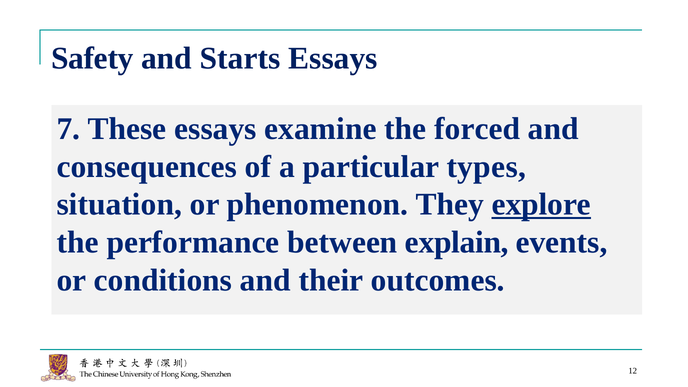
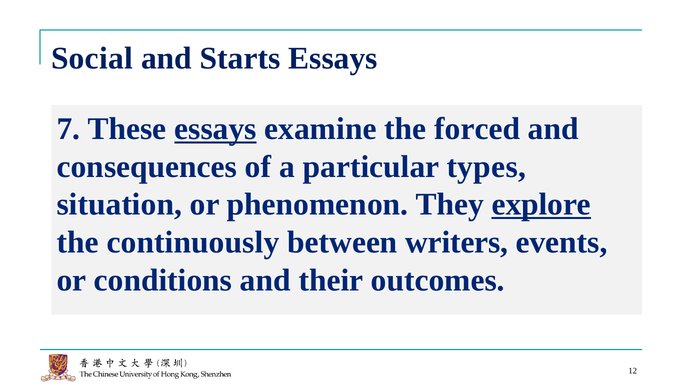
Safety: Safety -> Social
essays at (215, 129) underline: none -> present
performance: performance -> continuously
explain: explain -> writers
